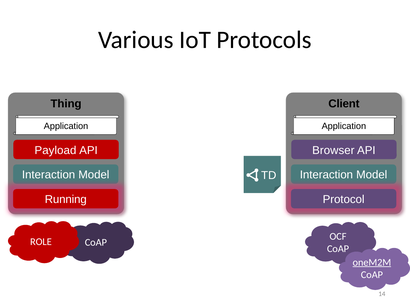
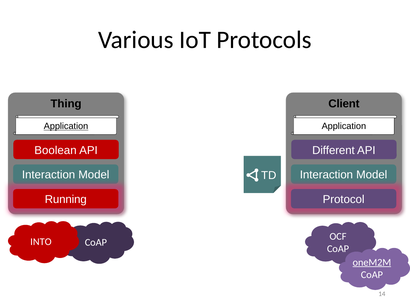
Application at (66, 126) underline: none -> present
Payload: Payload -> Boolean
Browser: Browser -> Different
ROLE: ROLE -> INTO
